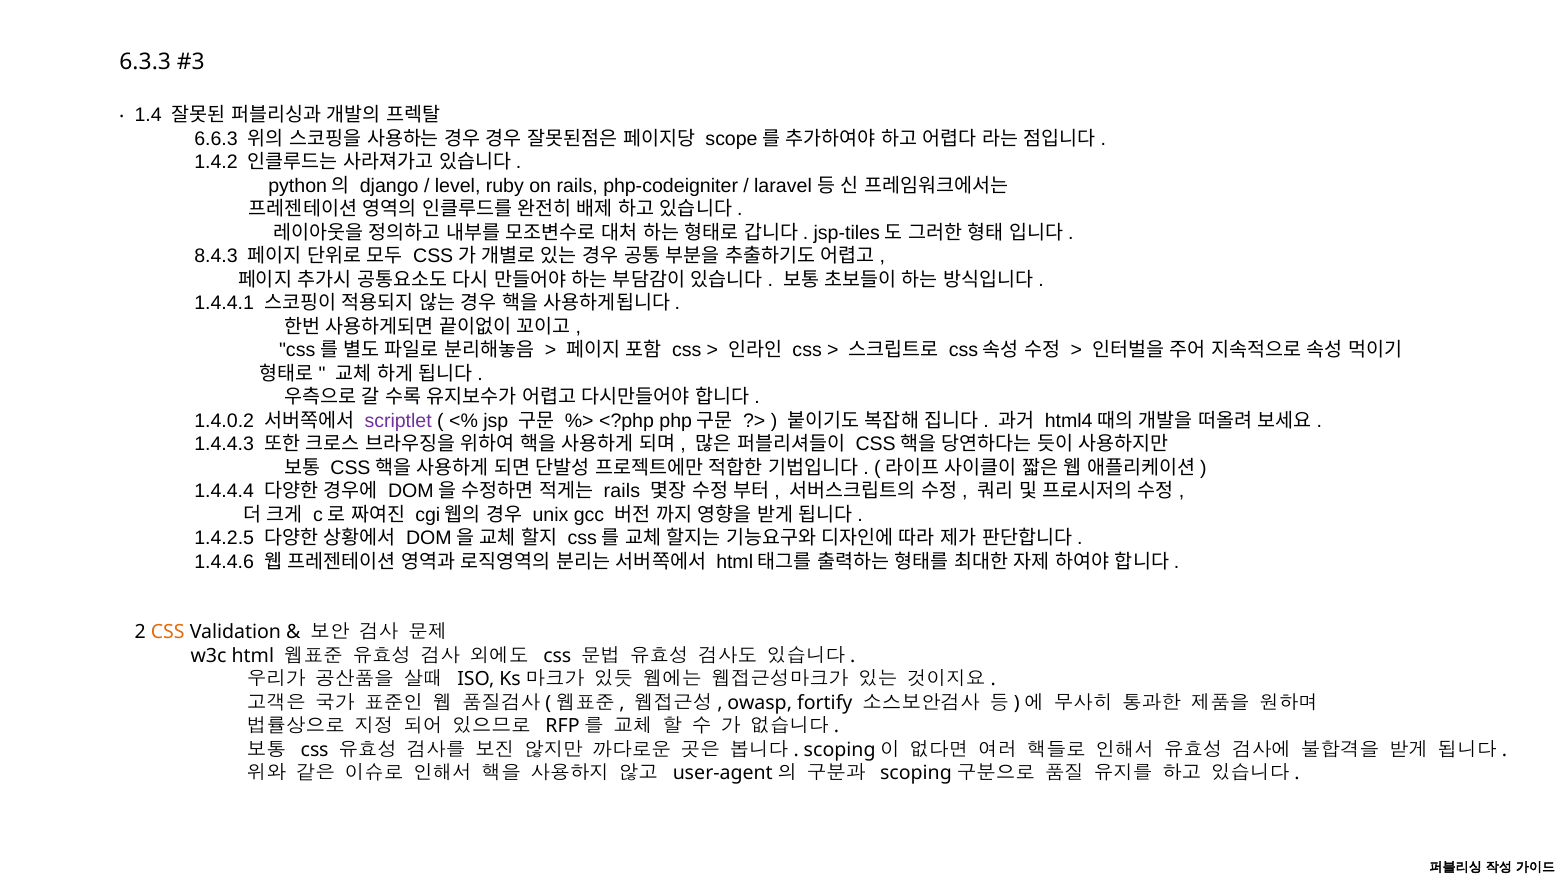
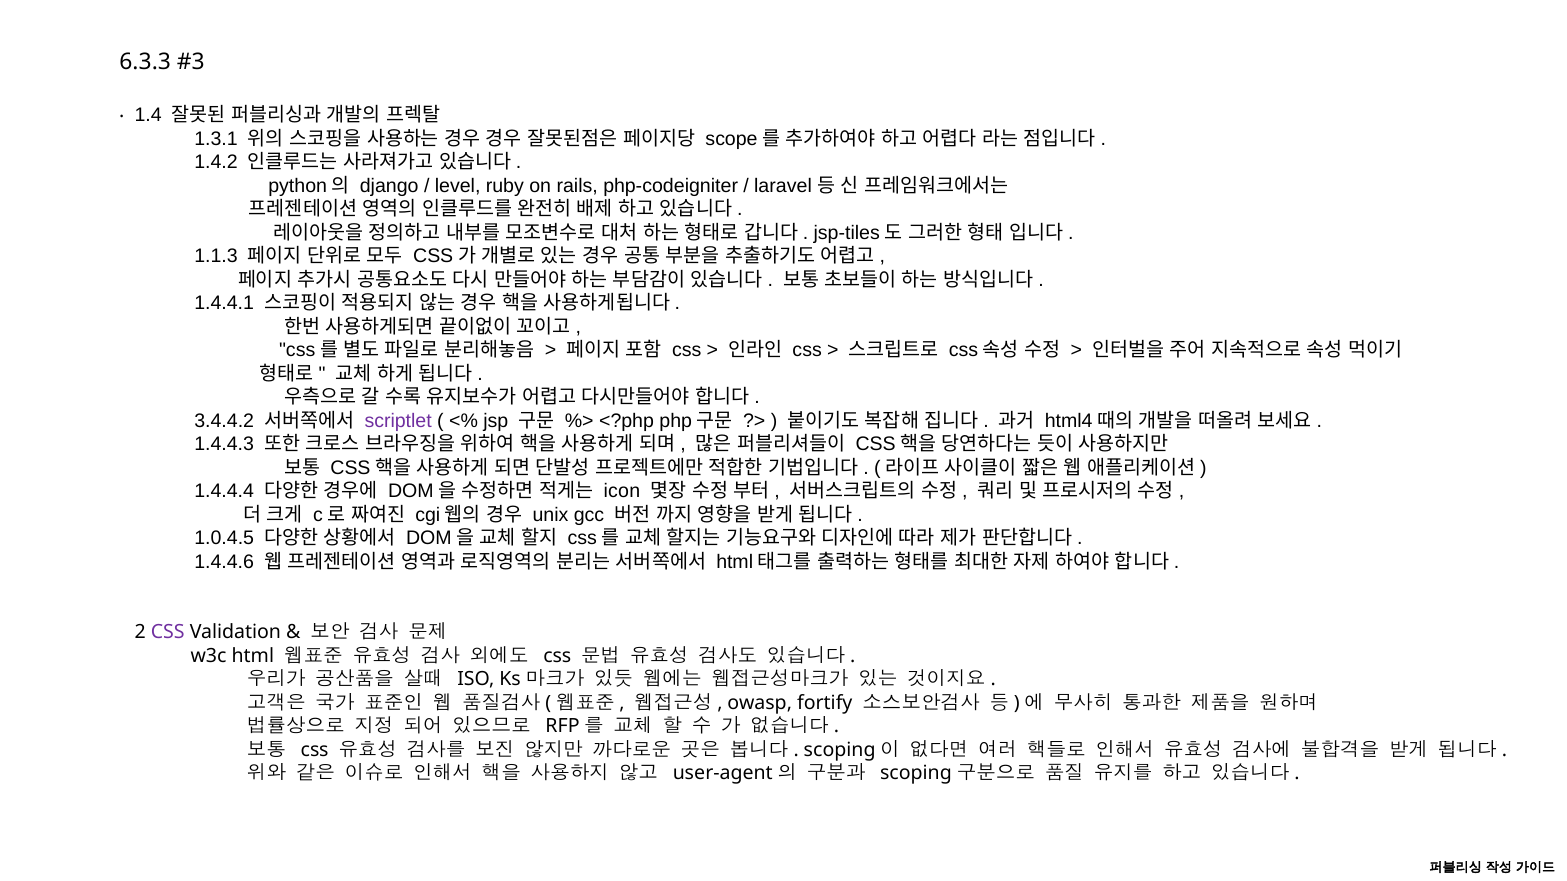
6.6.3: 6.6.3 -> 1.3.1
8.4.3: 8.4.3 -> 1.1.3
1.4.0.2: 1.4.0.2 -> 3.4.4.2
rails at (622, 491): rails -> icon
1.4.2.5: 1.4.2.5 -> 1.0.4.5
CSS at (168, 633) colour: orange -> purple
